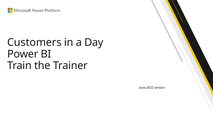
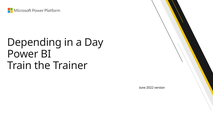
Customers: Customers -> Depending
